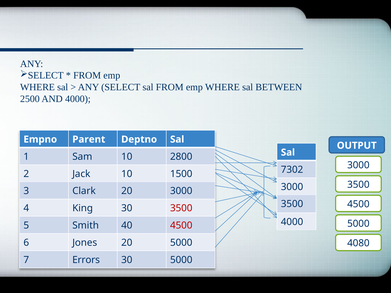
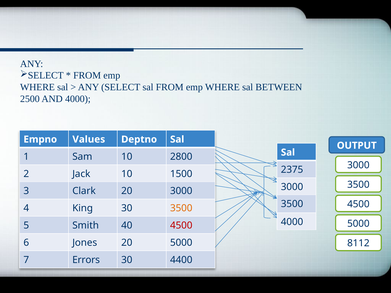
Parent: Parent -> Values
7302: 7302 -> 2375
3500 at (181, 208) colour: red -> orange
4080: 4080 -> 8112
30 5000: 5000 -> 4400
